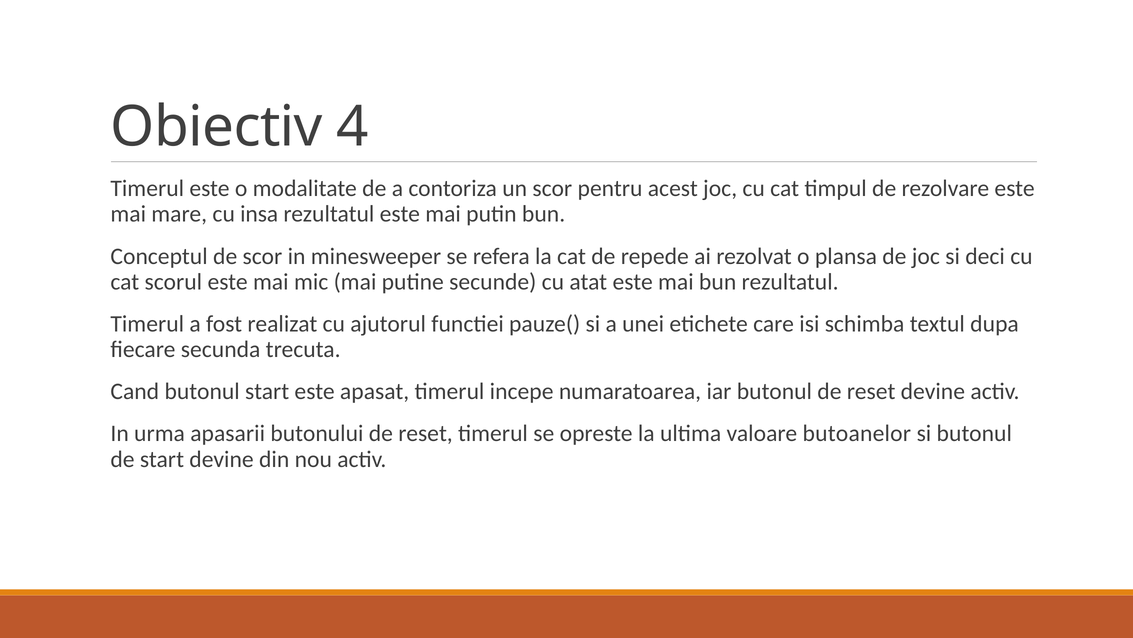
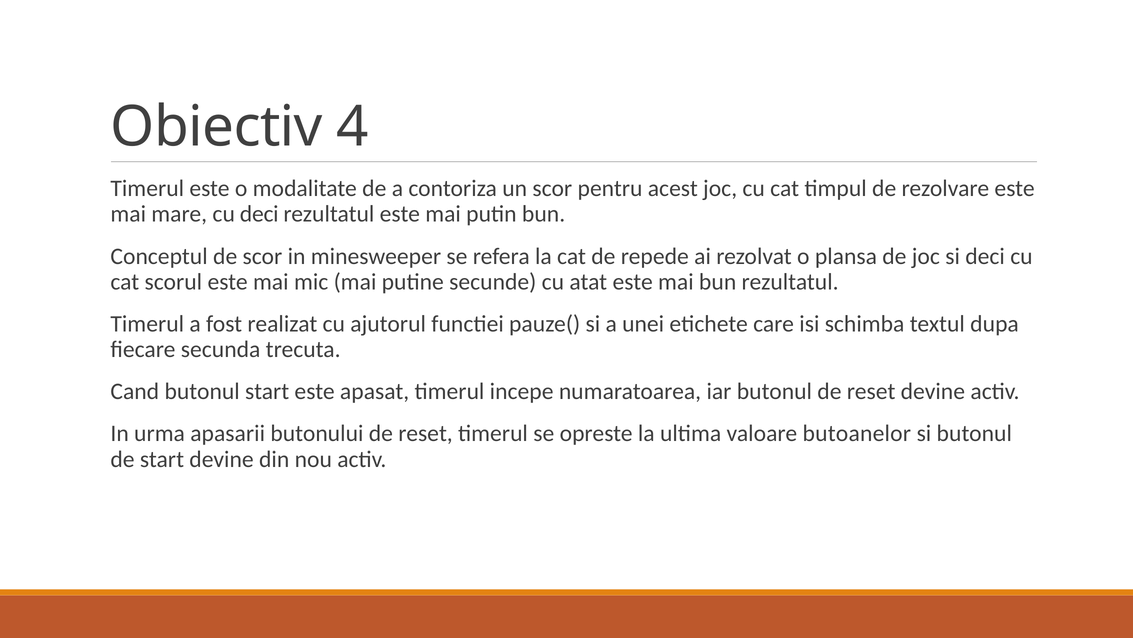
cu insa: insa -> deci
